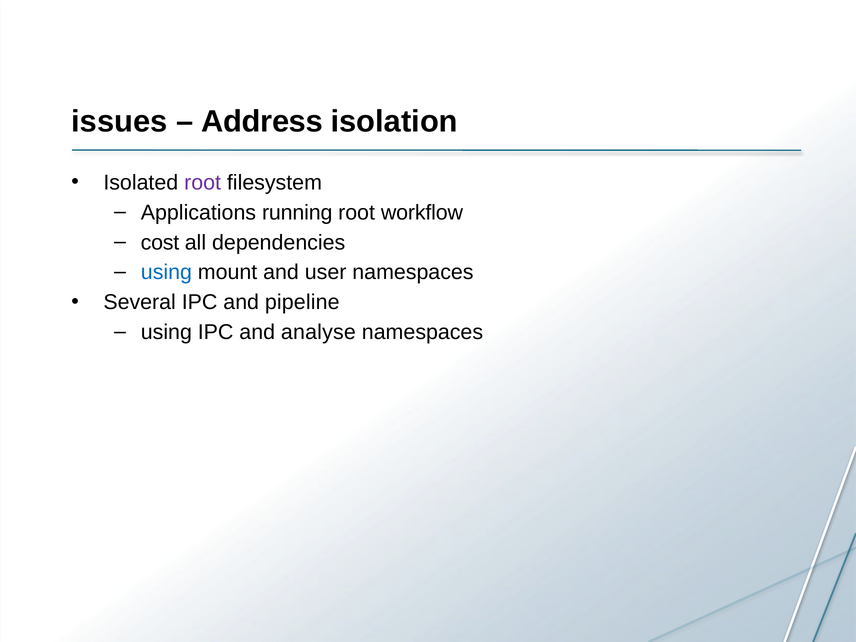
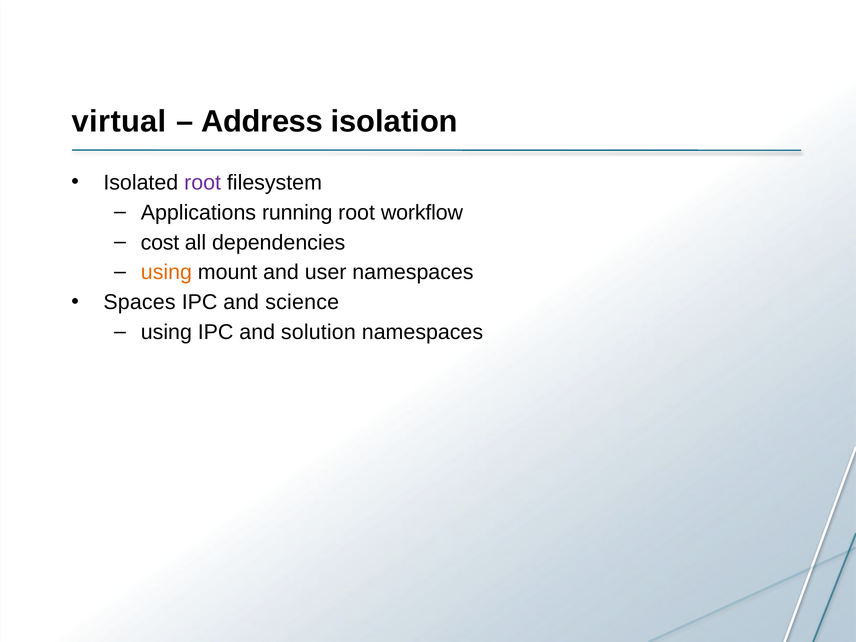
issues: issues -> virtual
using at (166, 272) colour: blue -> orange
Several: Several -> Spaces
pipeline: pipeline -> science
analyse: analyse -> solution
